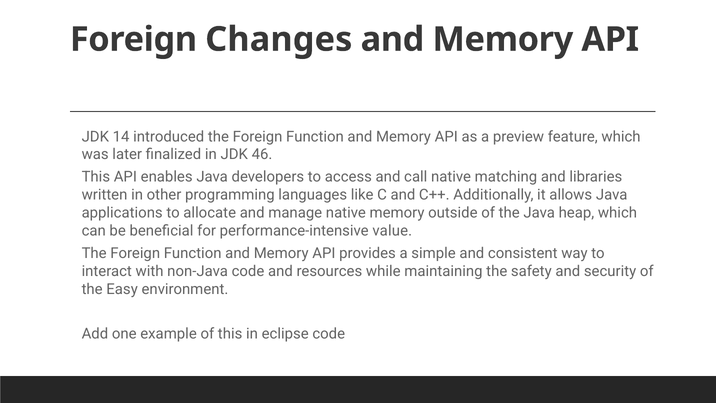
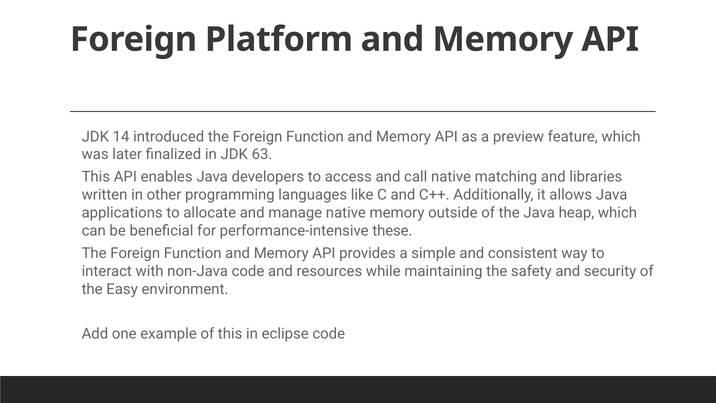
Changes: Changes -> Platform
46: 46 -> 63
value: value -> these
